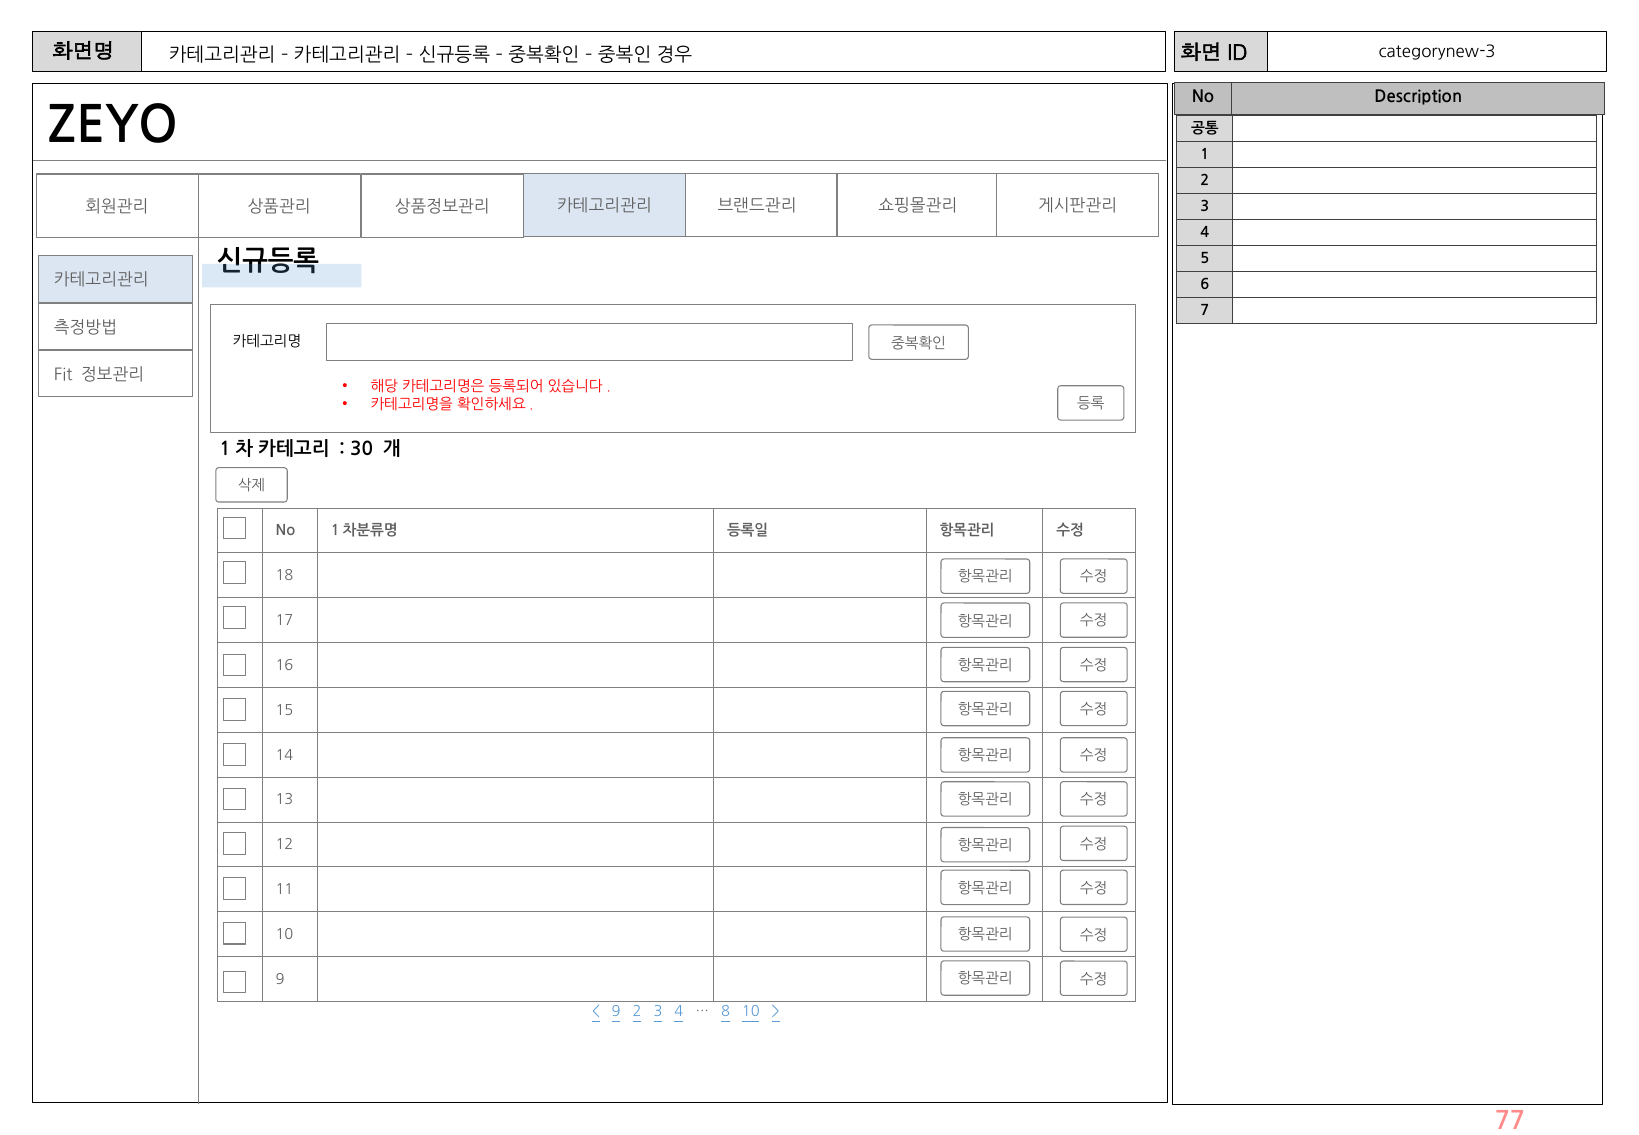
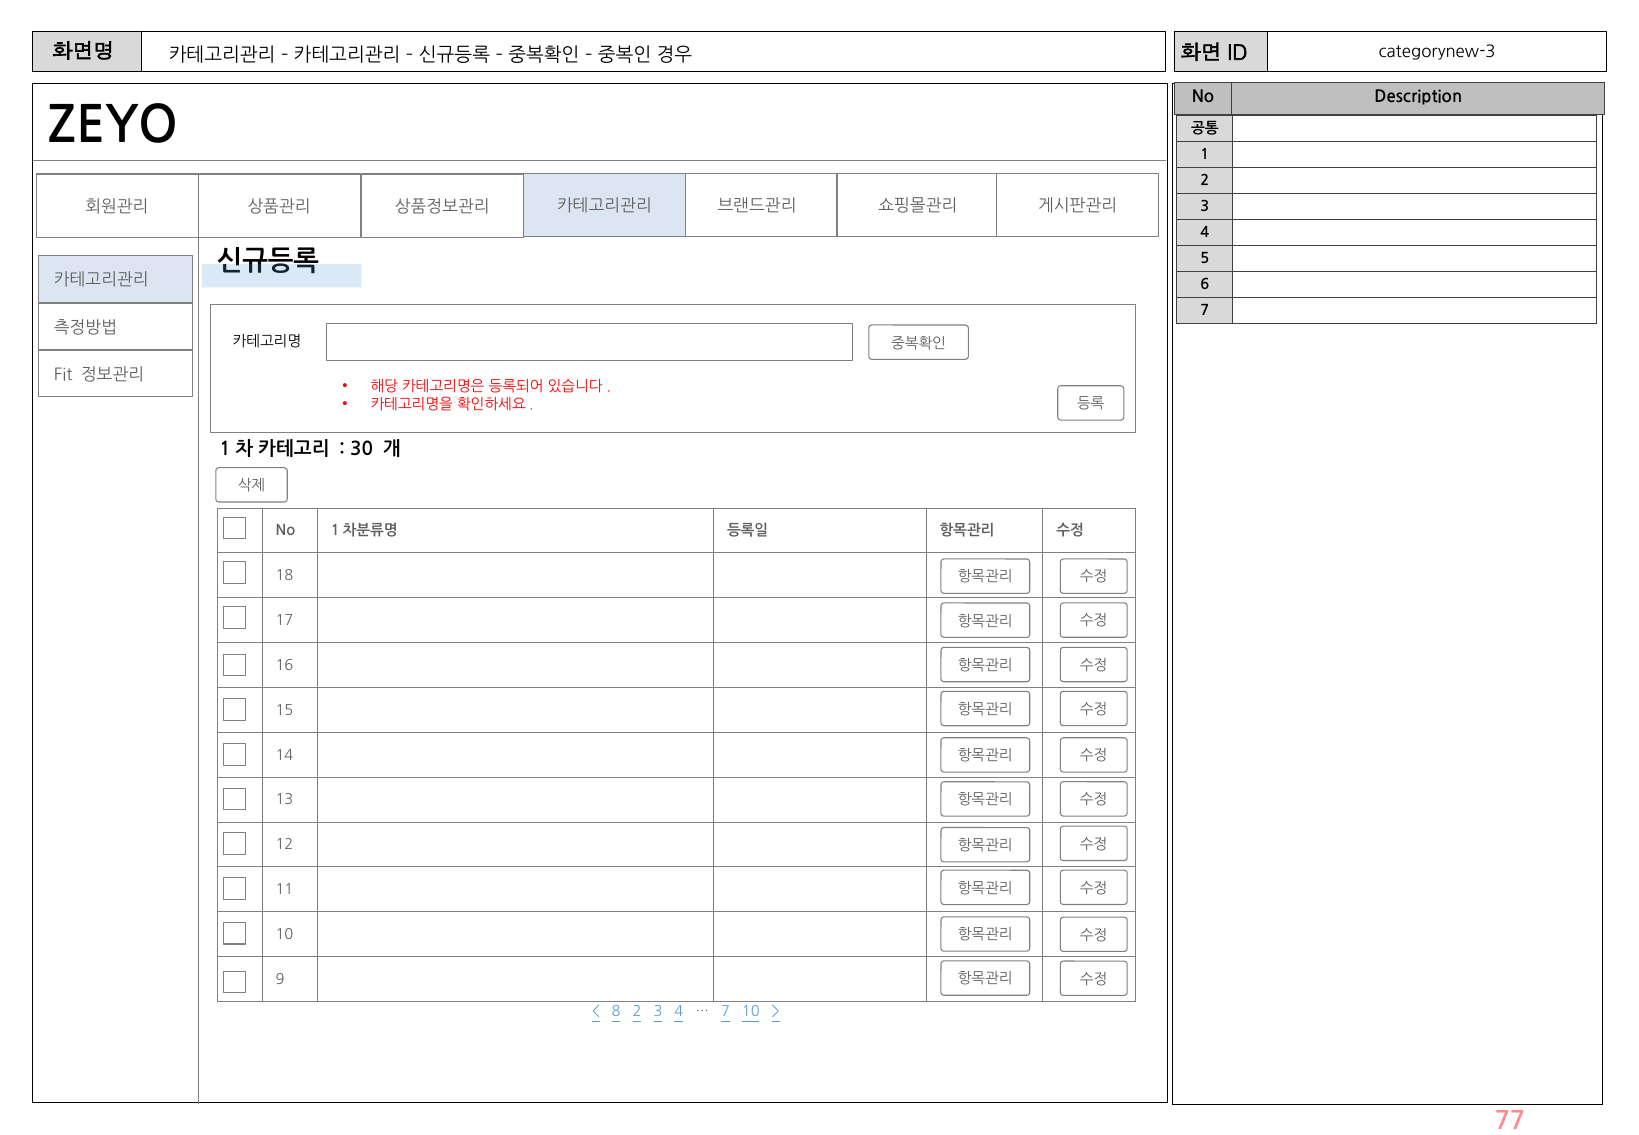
9 at (616, 1012): 9 -> 8
8 at (726, 1012): 8 -> 7
